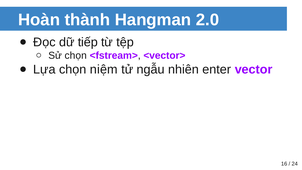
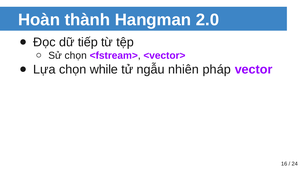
niệm: niệm -> while
enter: enter -> pháp
